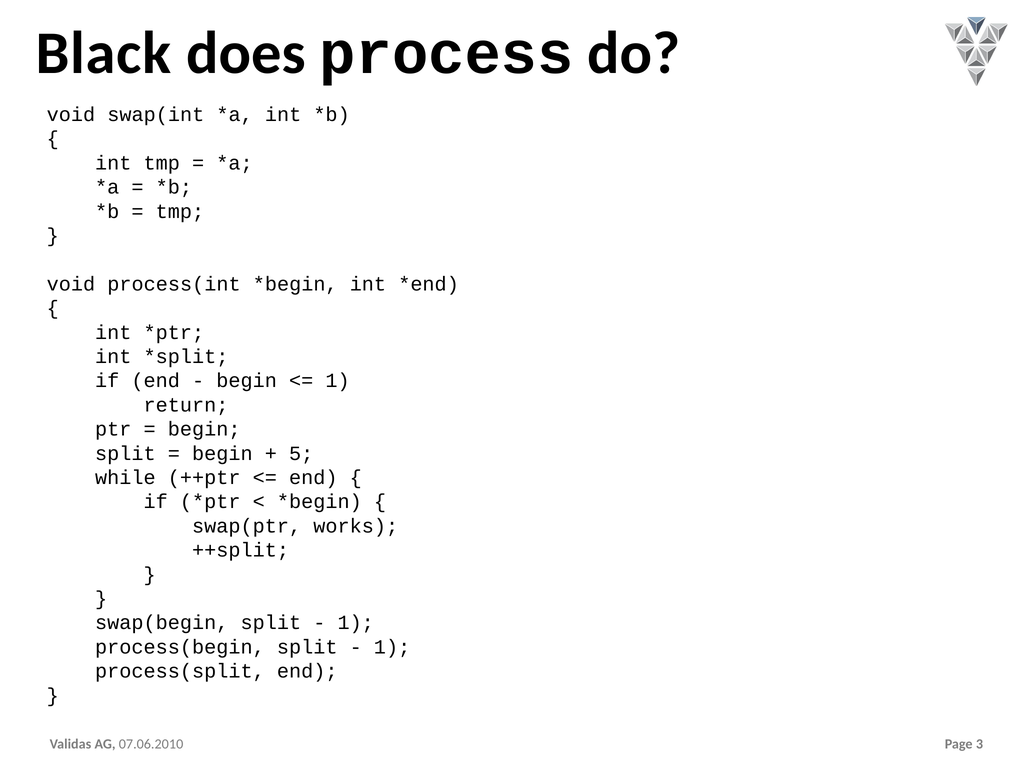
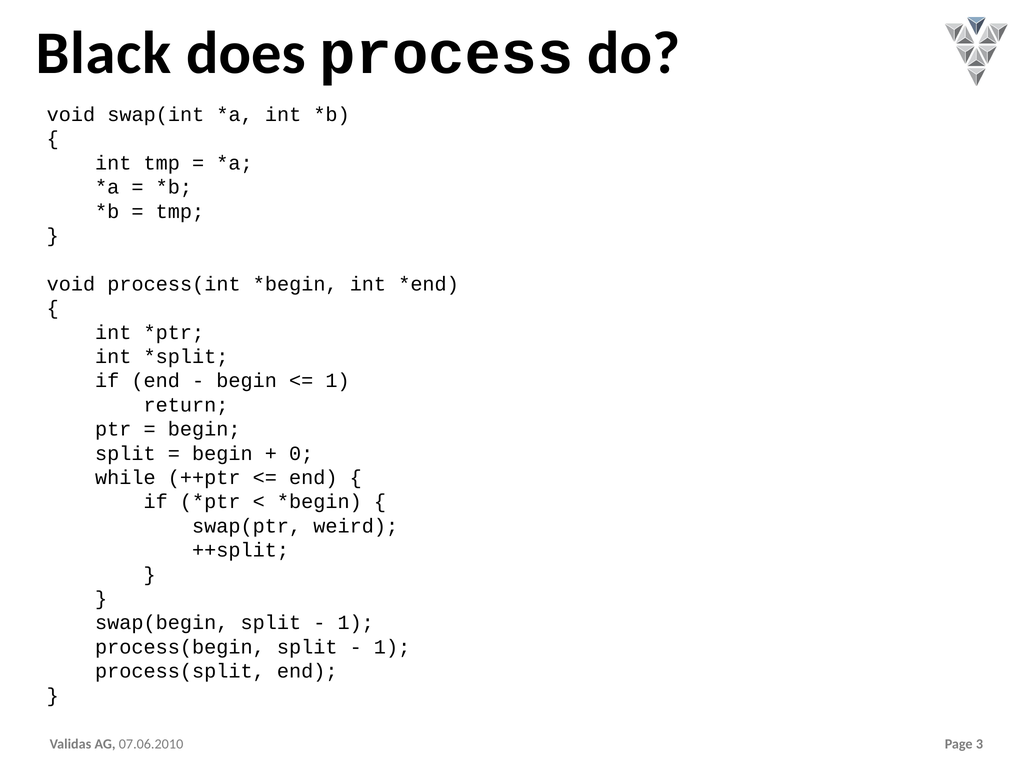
5: 5 -> 0
works: works -> weird
